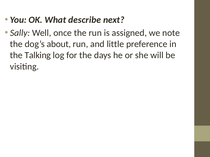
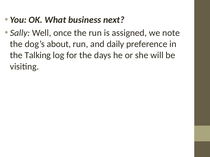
describe: describe -> business
little: little -> daily
